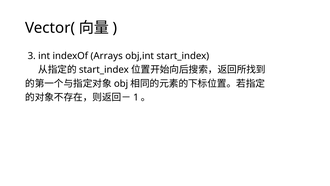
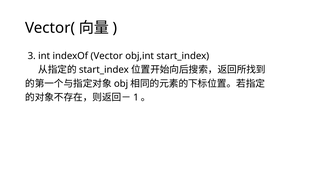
Arrays: Arrays -> Vector
